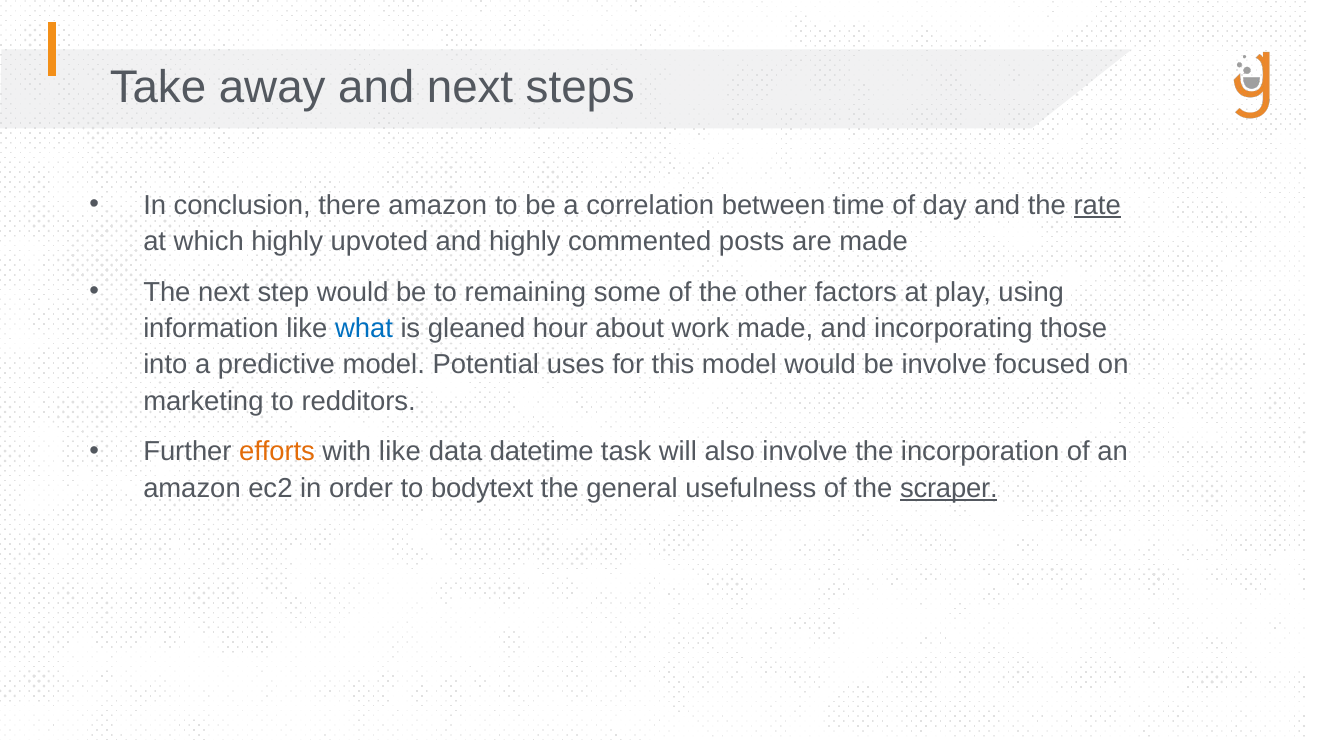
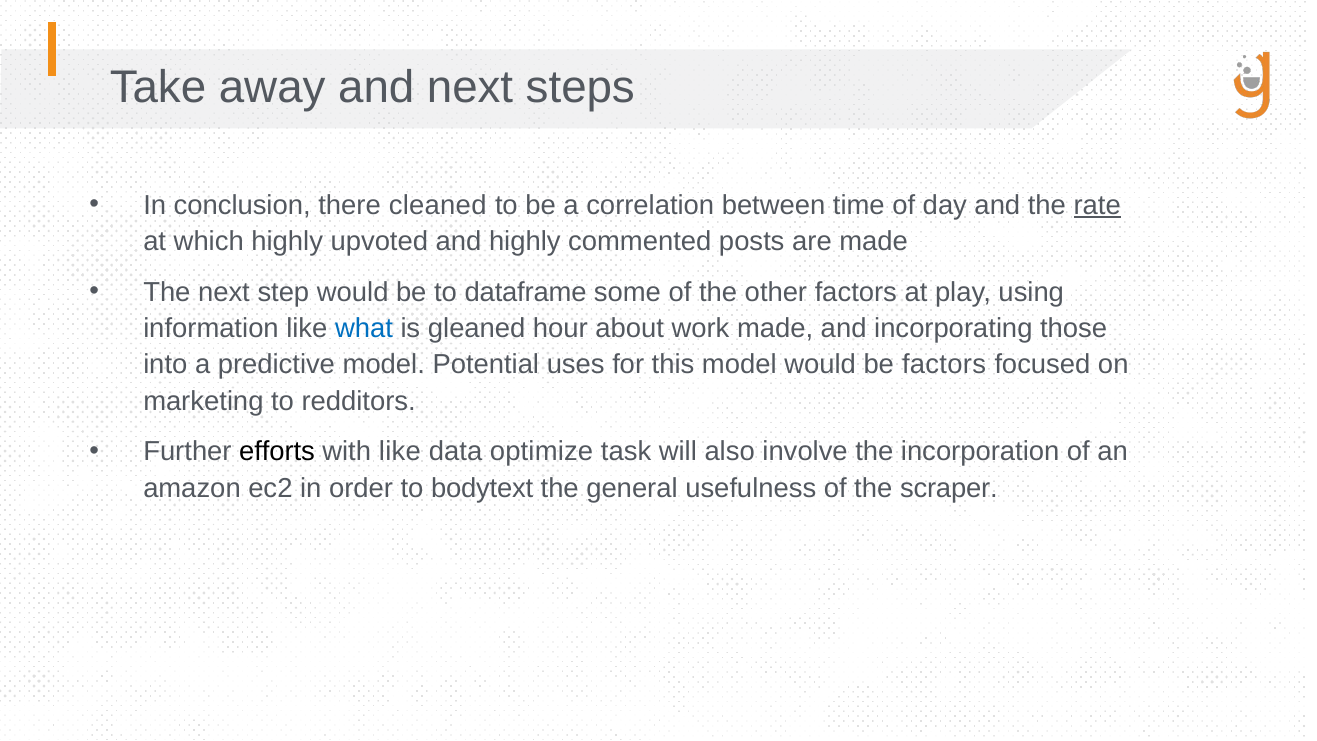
there amazon: amazon -> cleaned
remaining: remaining -> dataframe
be involve: involve -> factors
efforts colour: orange -> black
datetime: datetime -> optimize
scraper underline: present -> none
